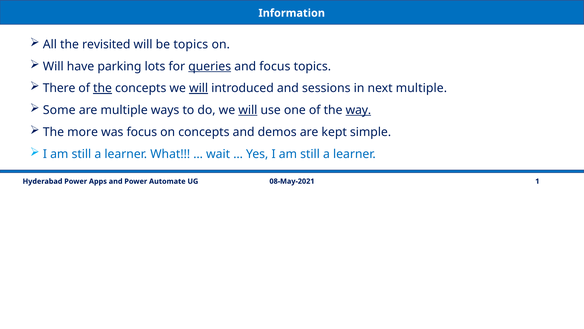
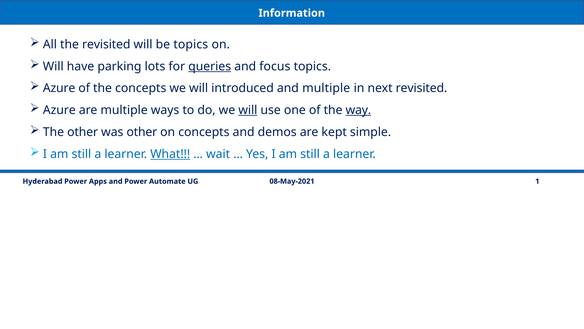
There at (59, 88): There -> Azure
the at (103, 88) underline: present -> none
will at (199, 88) underline: present -> none
and sessions: sessions -> multiple
next multiple: multiple -> revisited
Some at (59, 110): Some -> Azure
The more: more -> other
was focus: focus -> other
What underline: none -> present
